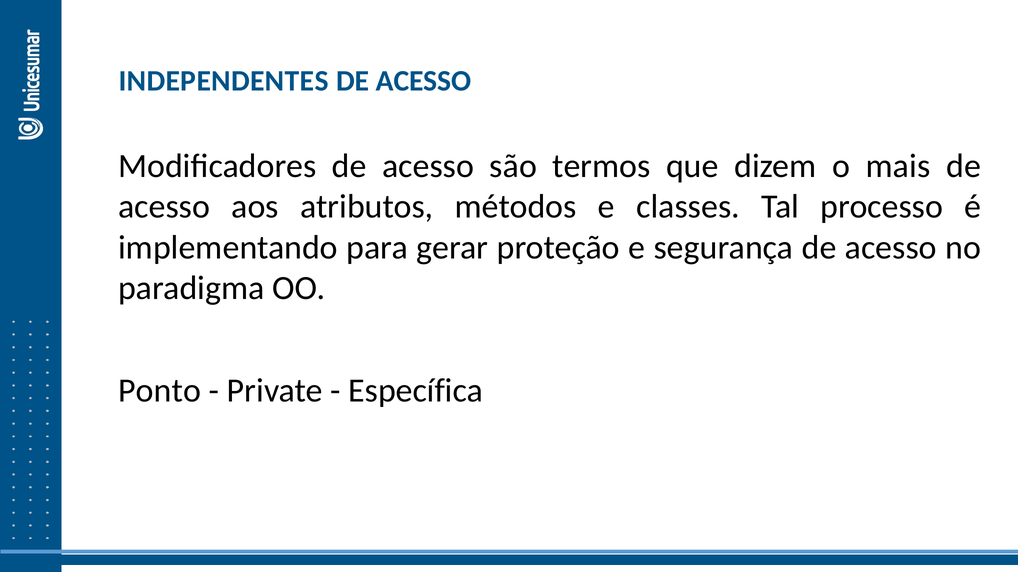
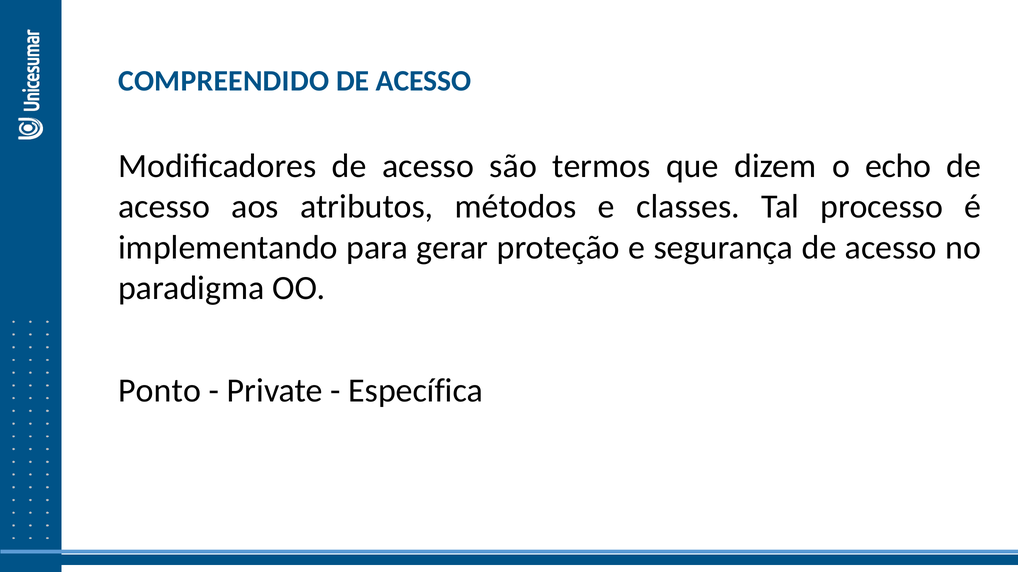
INDEPENDENTES: INDEPENDENTES -> COMPREENDIDO
mais: mais -> echo
